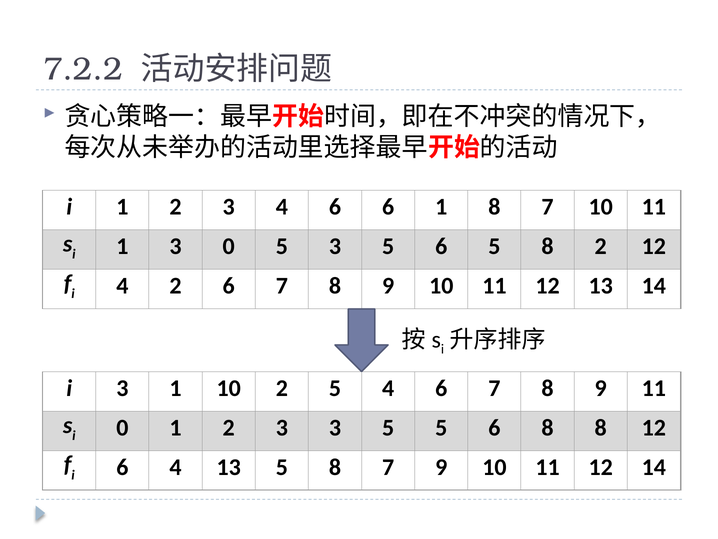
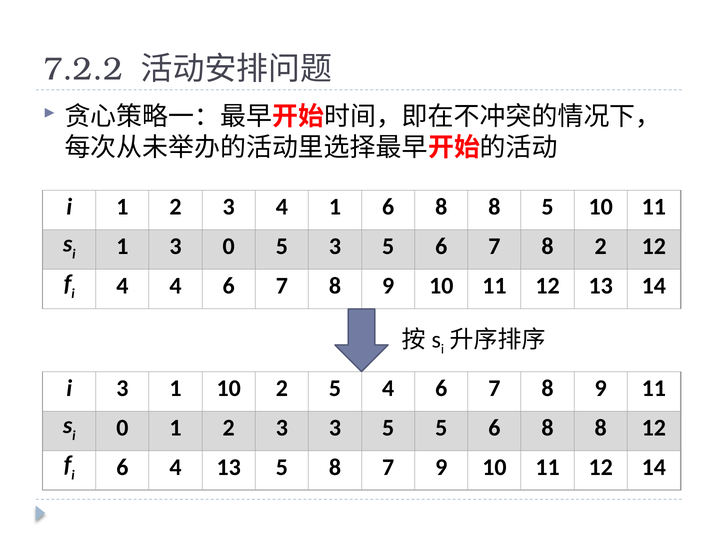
3 4 6: 6 -> 1
1 at (441, 207): 1 -> 8
7 at (548, 207): 7 -> 5
5 6 5: 5 -> 7
4 2: 2 -> 4
